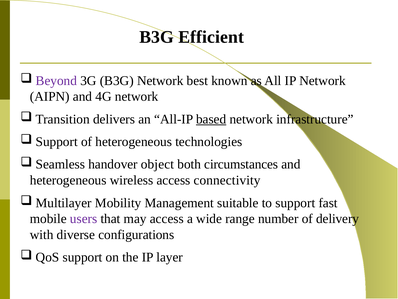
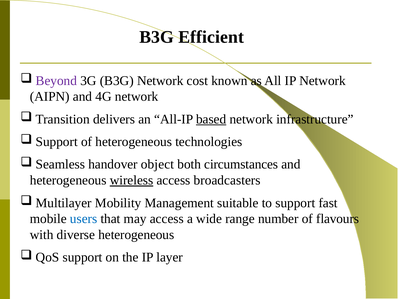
best: best -> cost
wireless underline: none -> present
connectivity: connectivity -> broadcasters
users colour: purple -> blue
delivery: delivery -> flavours
diverse configurations: configurations -> heterogeneous
